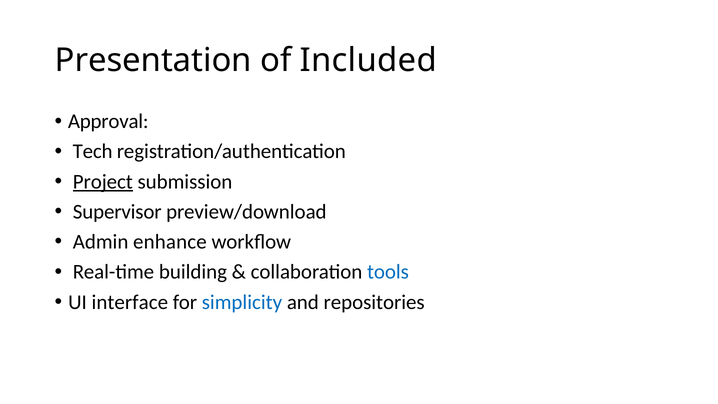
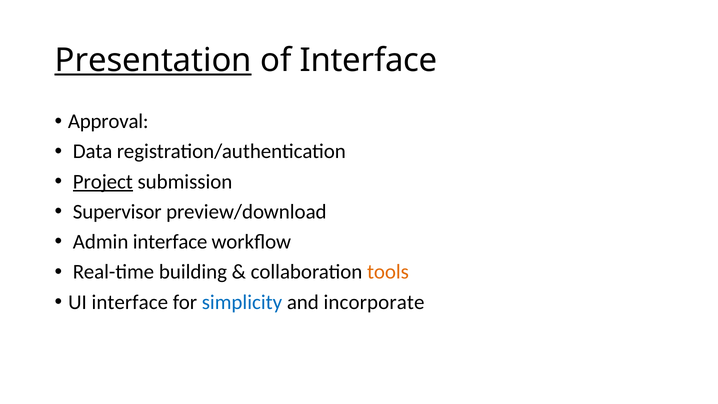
Presentation underline: none -> present
of Included: Included -> Interface
Tech: Tech -> Data
Admin enhance: enhance -> interface
tools colour: blue -> orange
repositories: repositories -> incorporate
